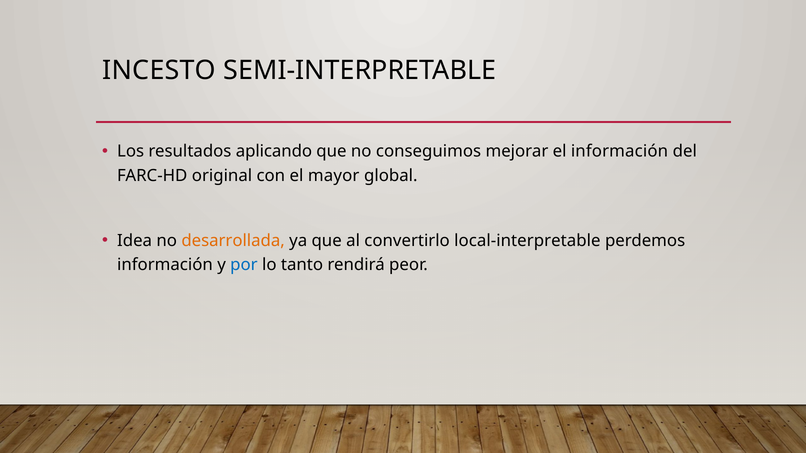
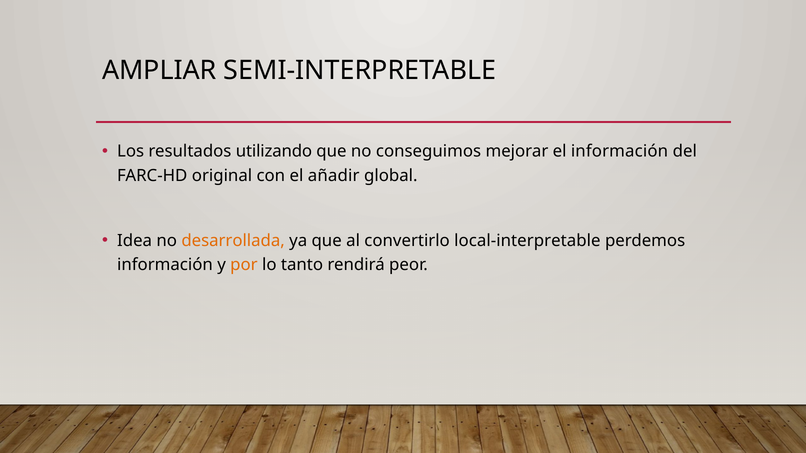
INCESTO: INCESTO -> AMPLIAR
aplicando: aplicando -> utilizando
mayor: mayor -> añadir
por colour: blue -> orange
